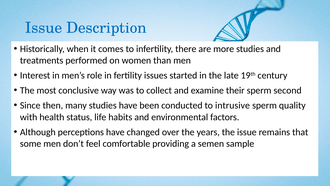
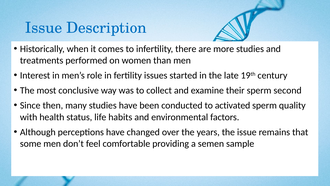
intrusive: intrusive -> activated
